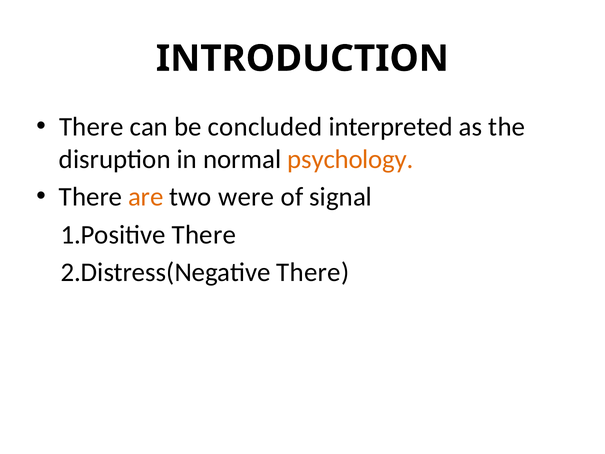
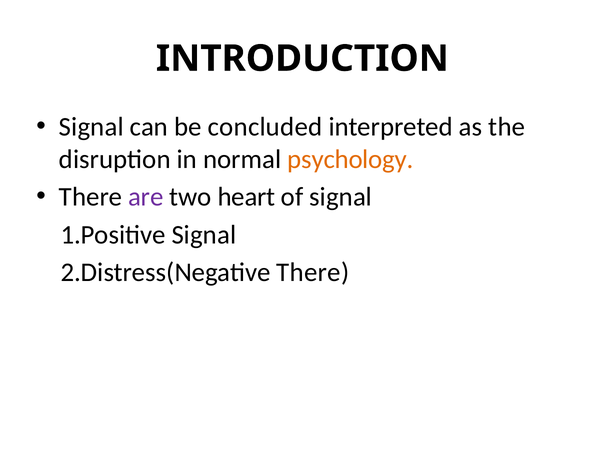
There at (91, 127): There -> Signal
are colour: orange -> purple
were: were -> heart
1.Positive There: There -> Signal
